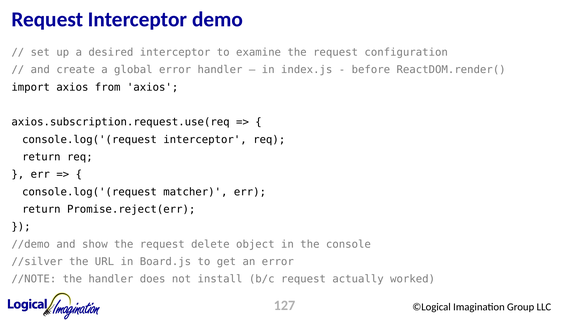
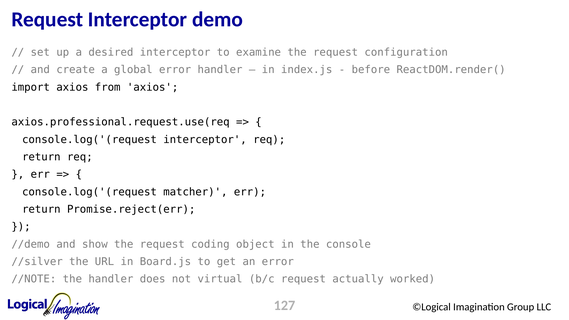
axios.subscription.request.use(req: axios.subscription.request.use(req -> axios.professional.request.use(req
delete: delete -> coding
install: install -> virtual
